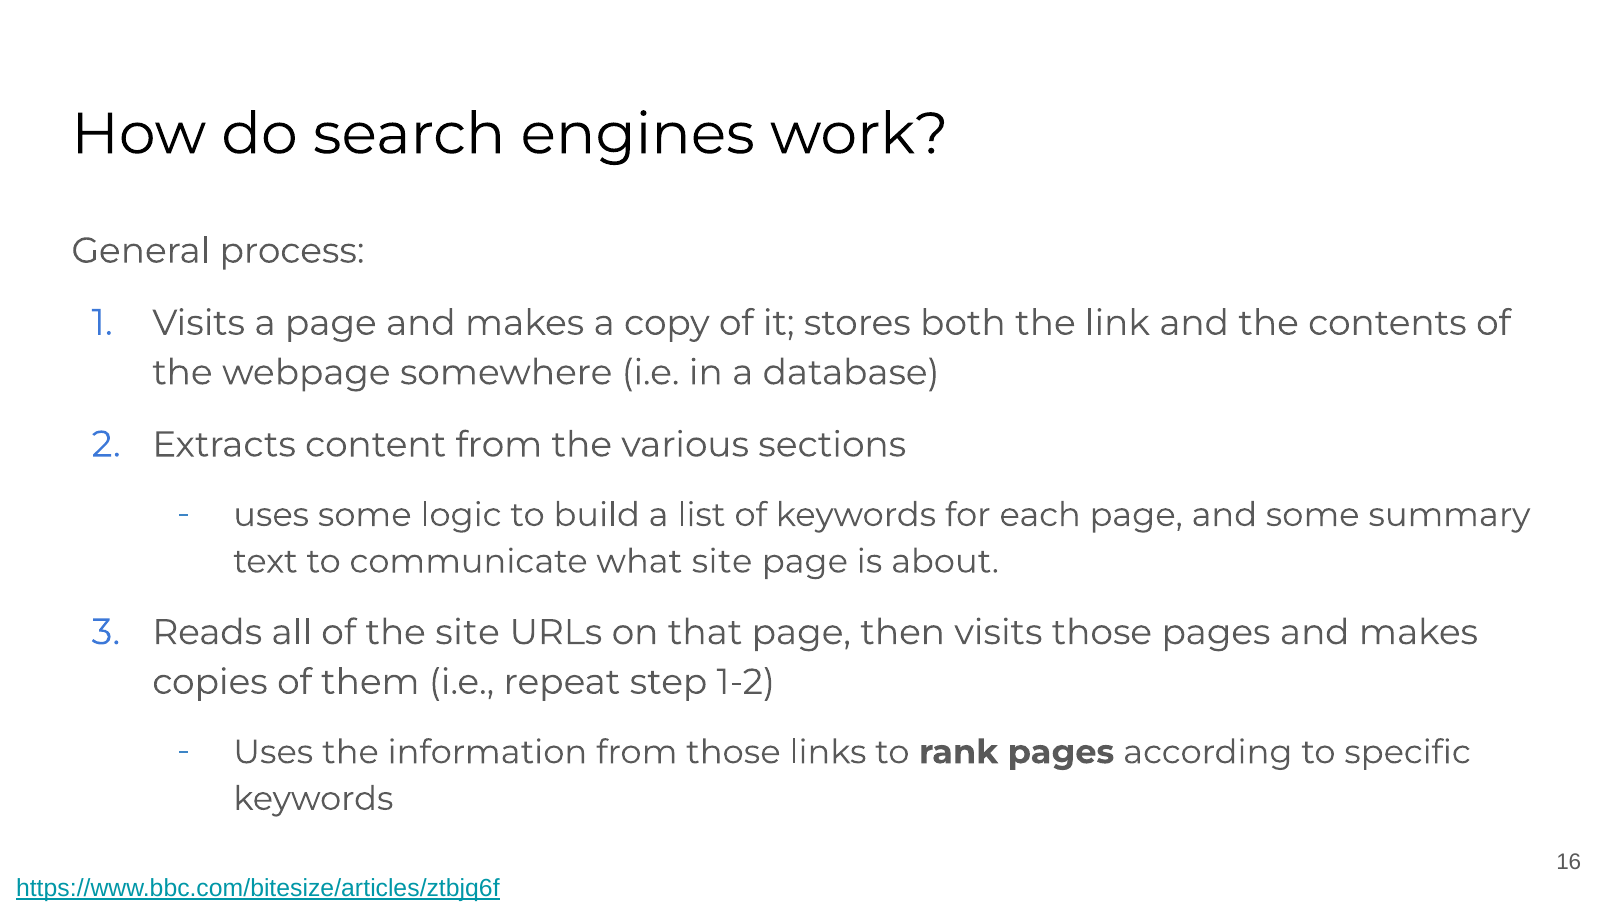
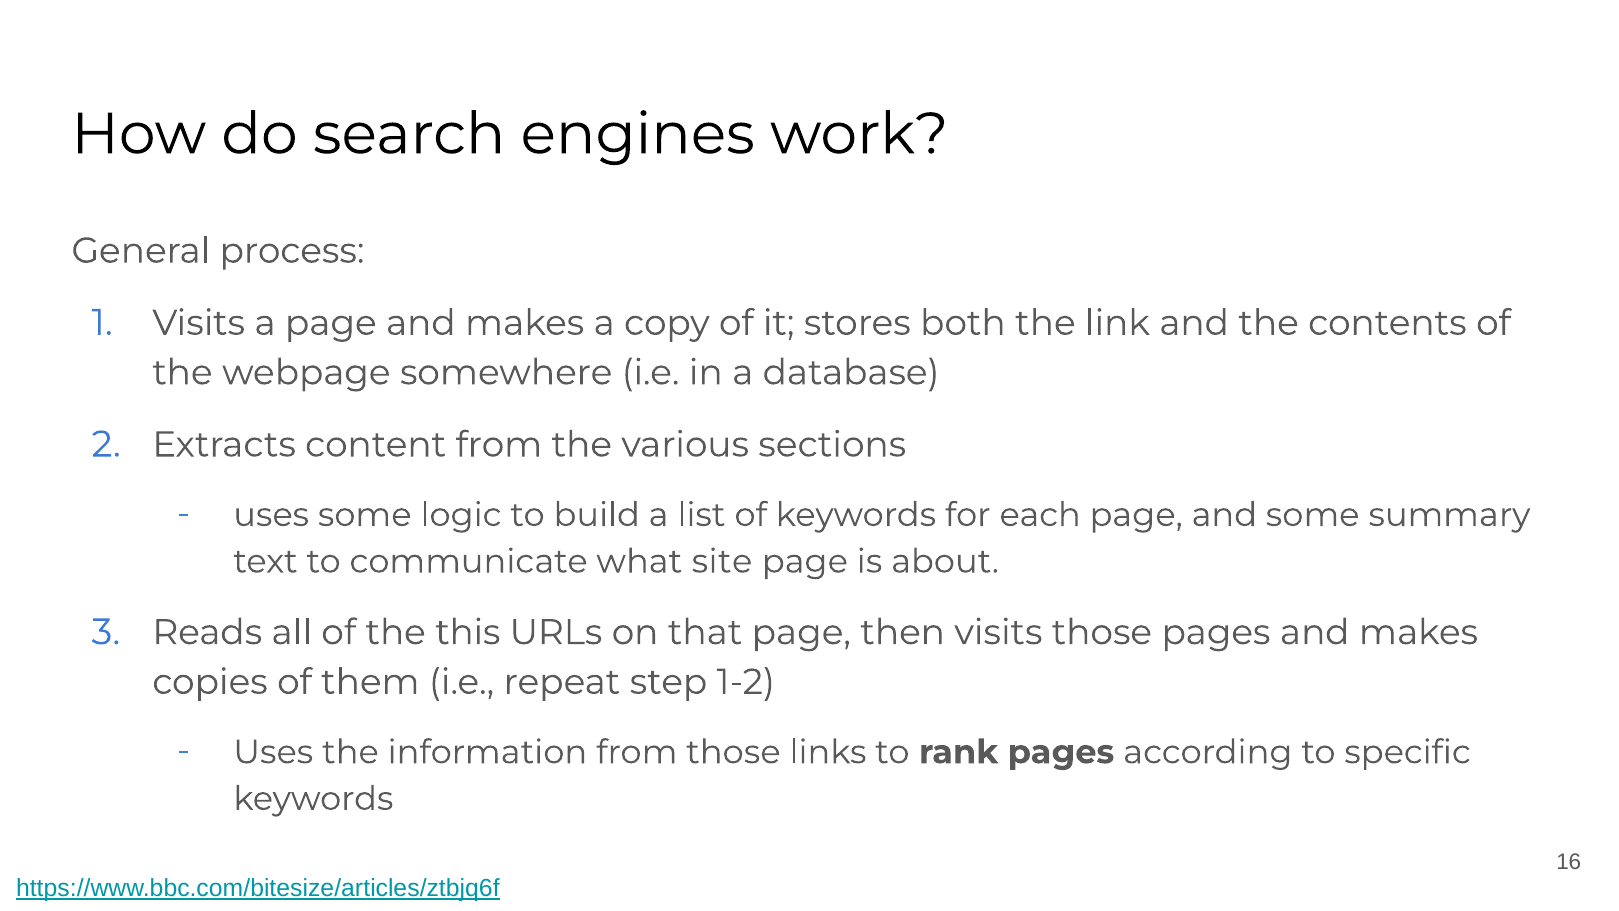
the site: site -> this
